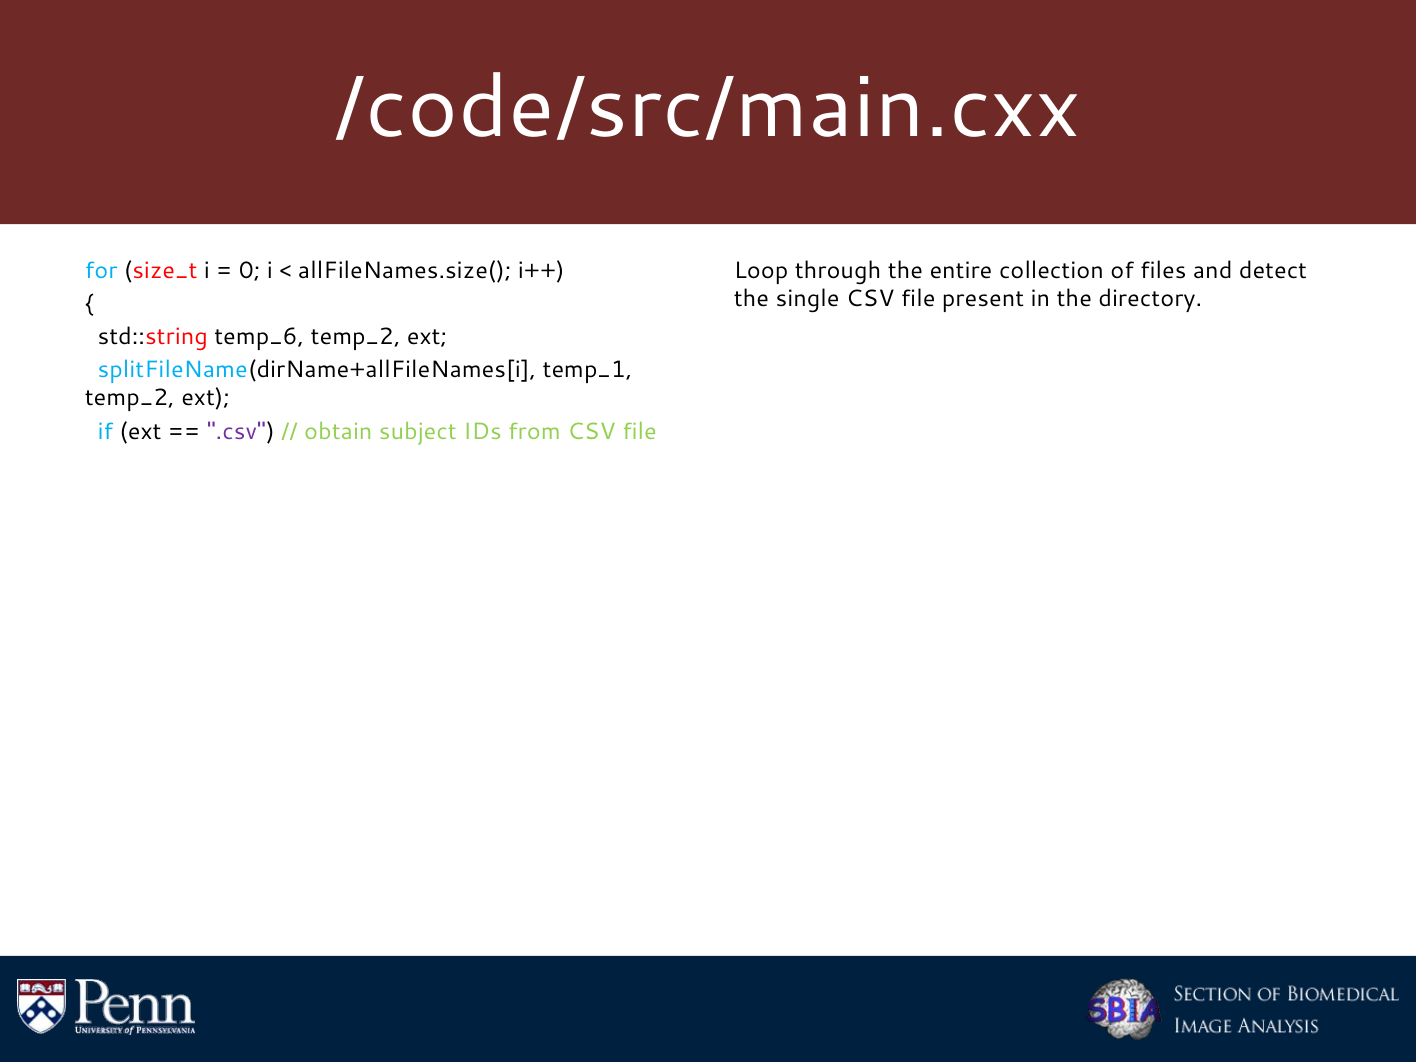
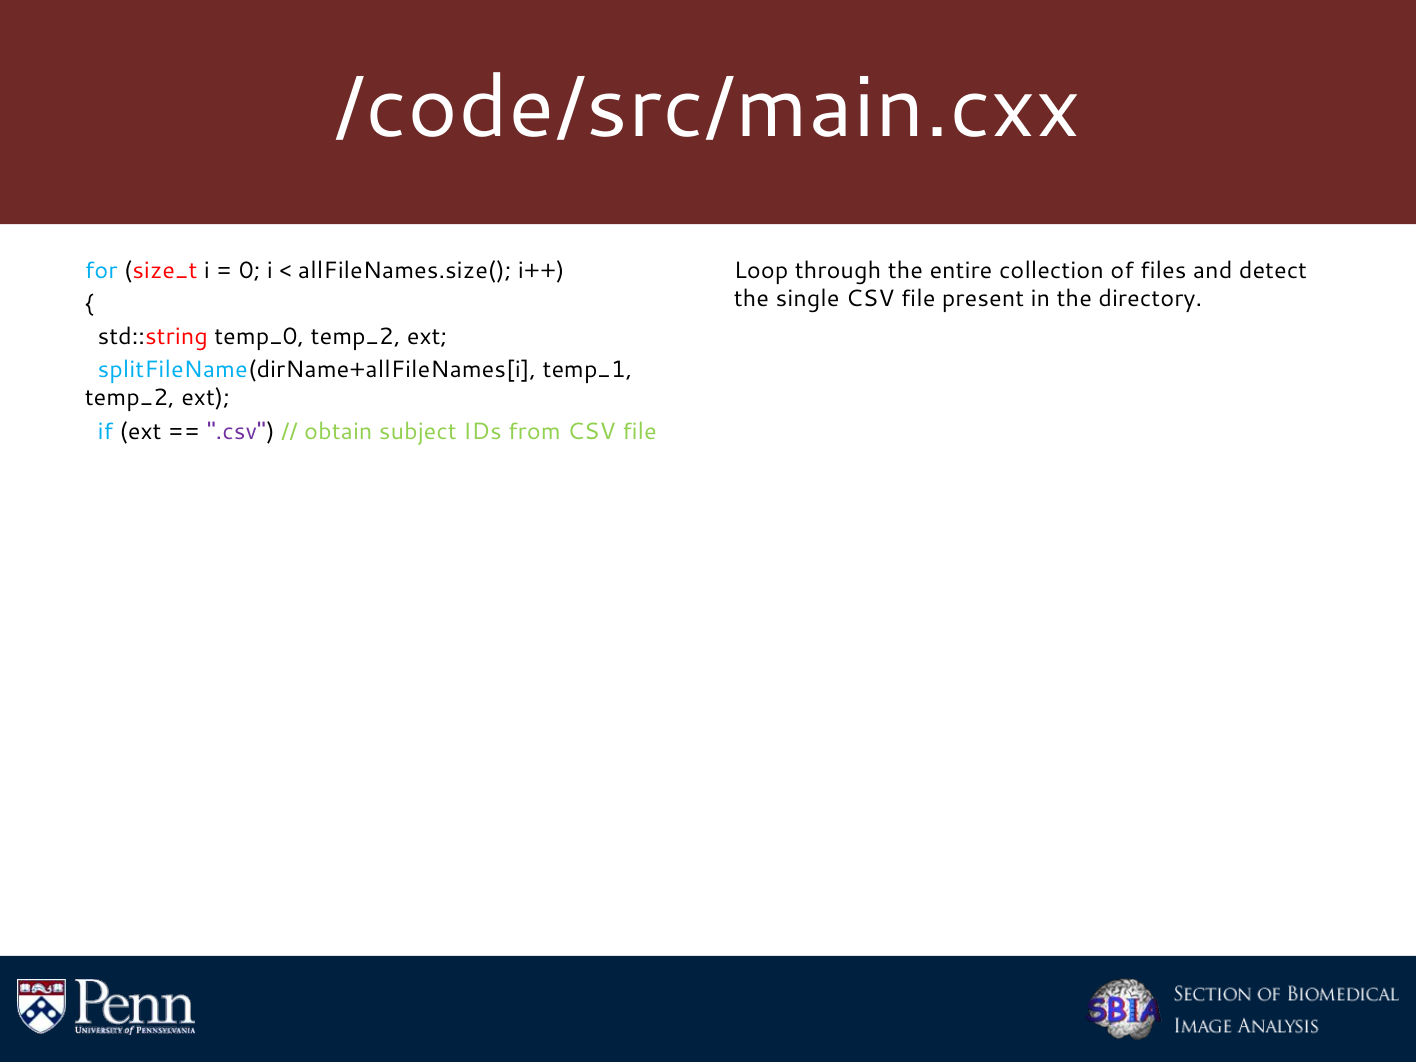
temp_6: temp_6 -> temp_0
